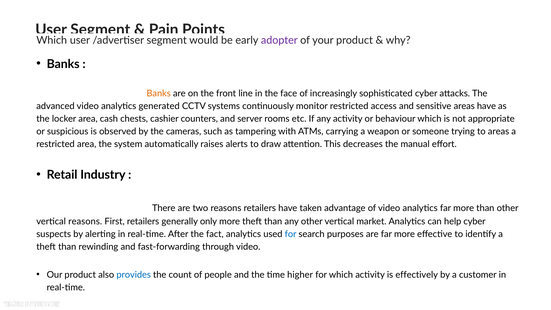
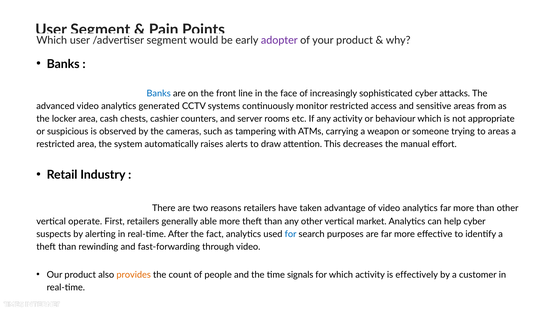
Banks at (159, 94) colour: orange -> blue
areas have: have -> from
vertical reasons: reasons -> operate
only: only -> able
provides colour: blue -> orange
higher: higher -> signals
